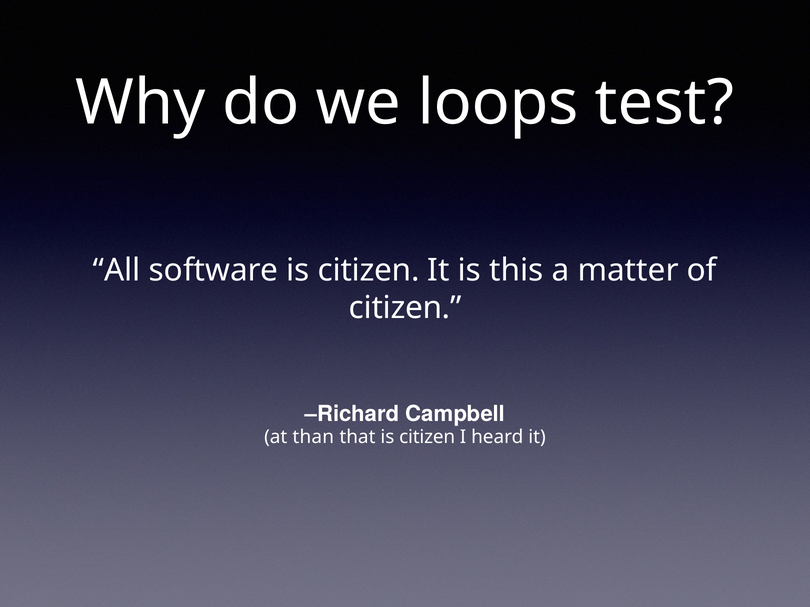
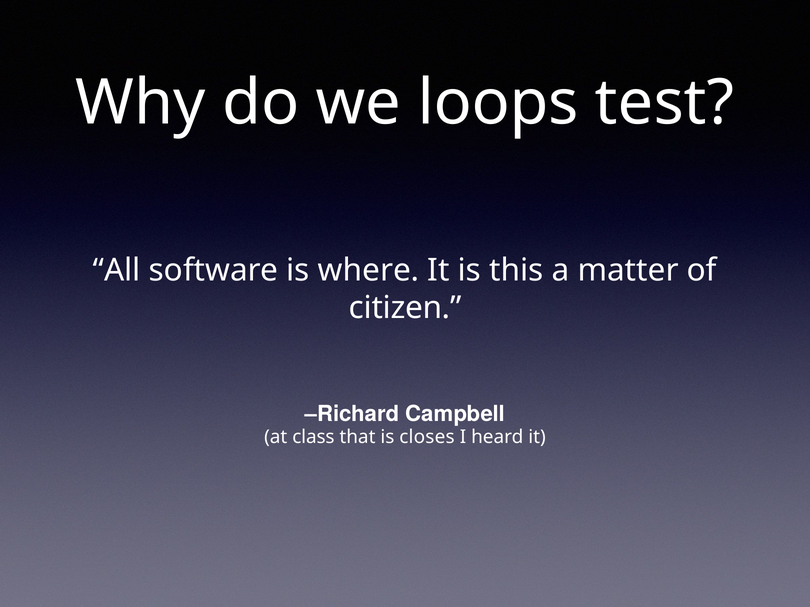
software is citizen: citizen -> where
than: than -> class
that is citizen: citizen -> closes
